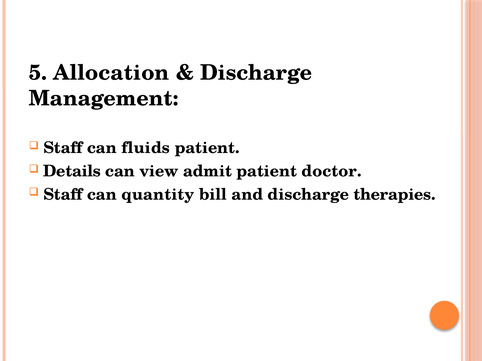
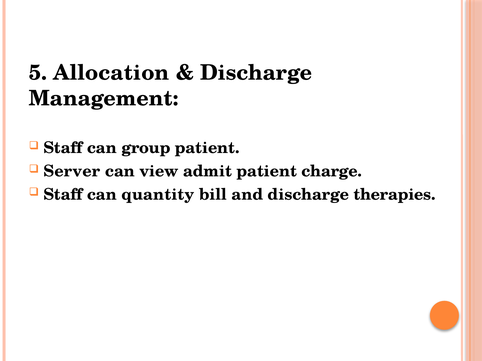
fluids: fluids -> group
Details: Details -> Server
doctor: doctor -> charge
